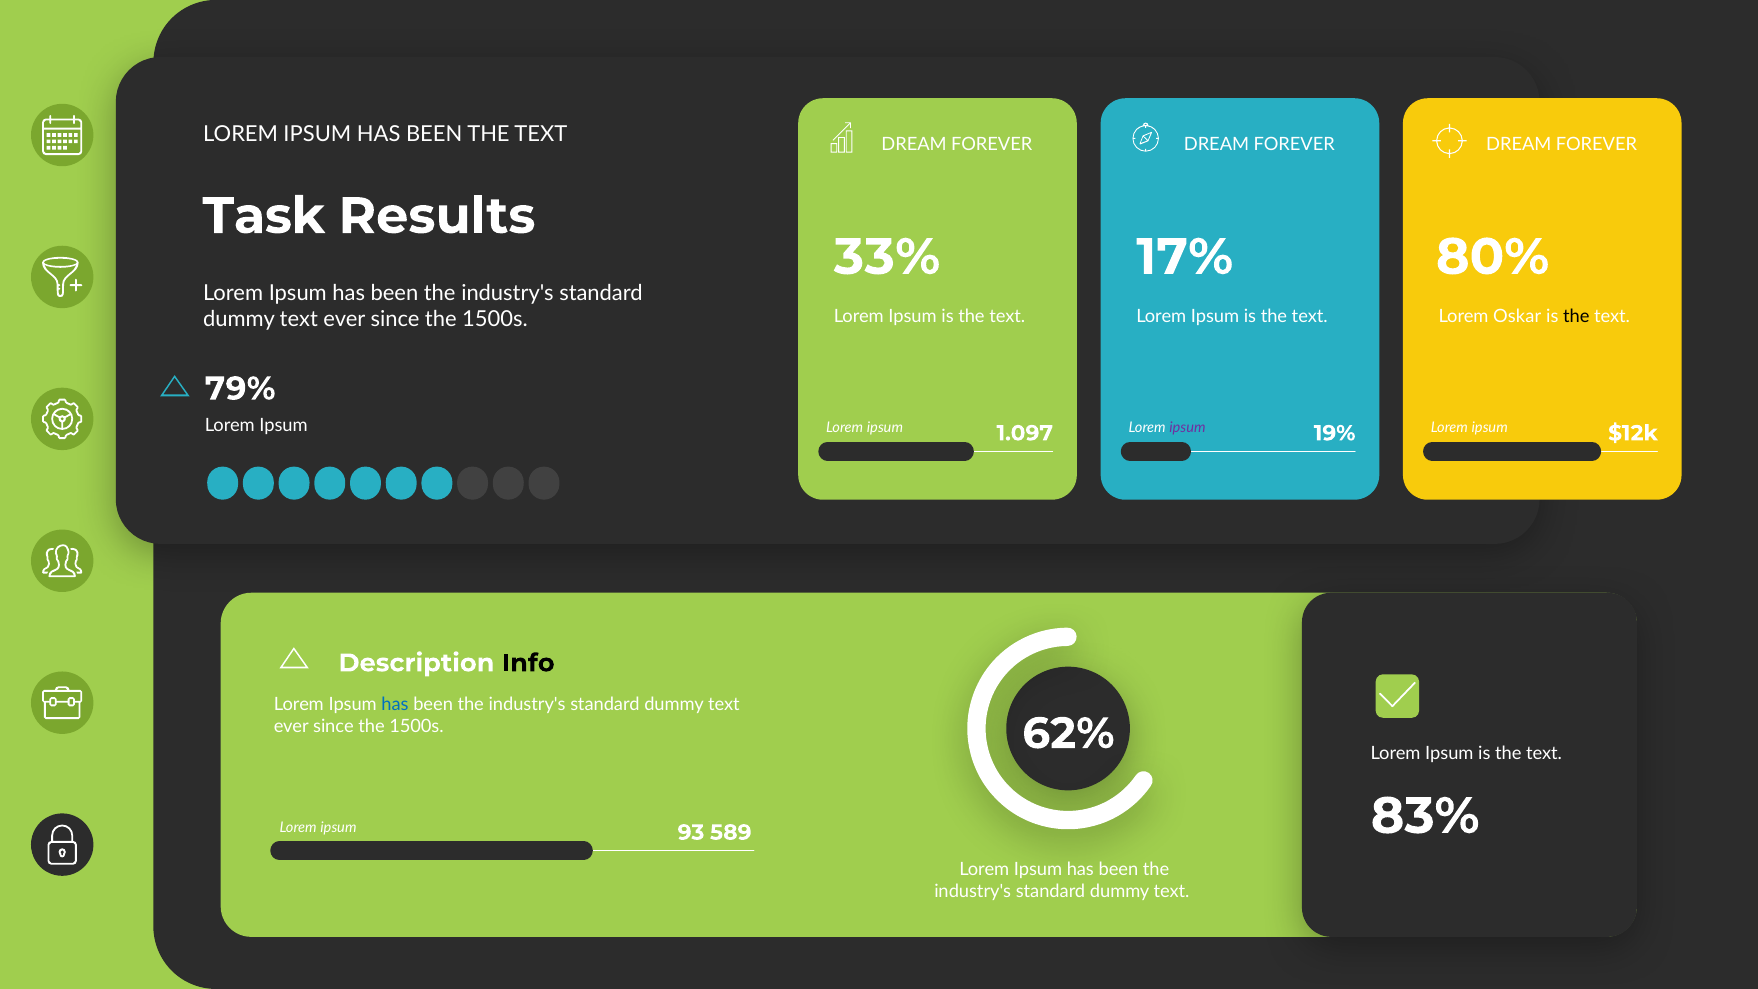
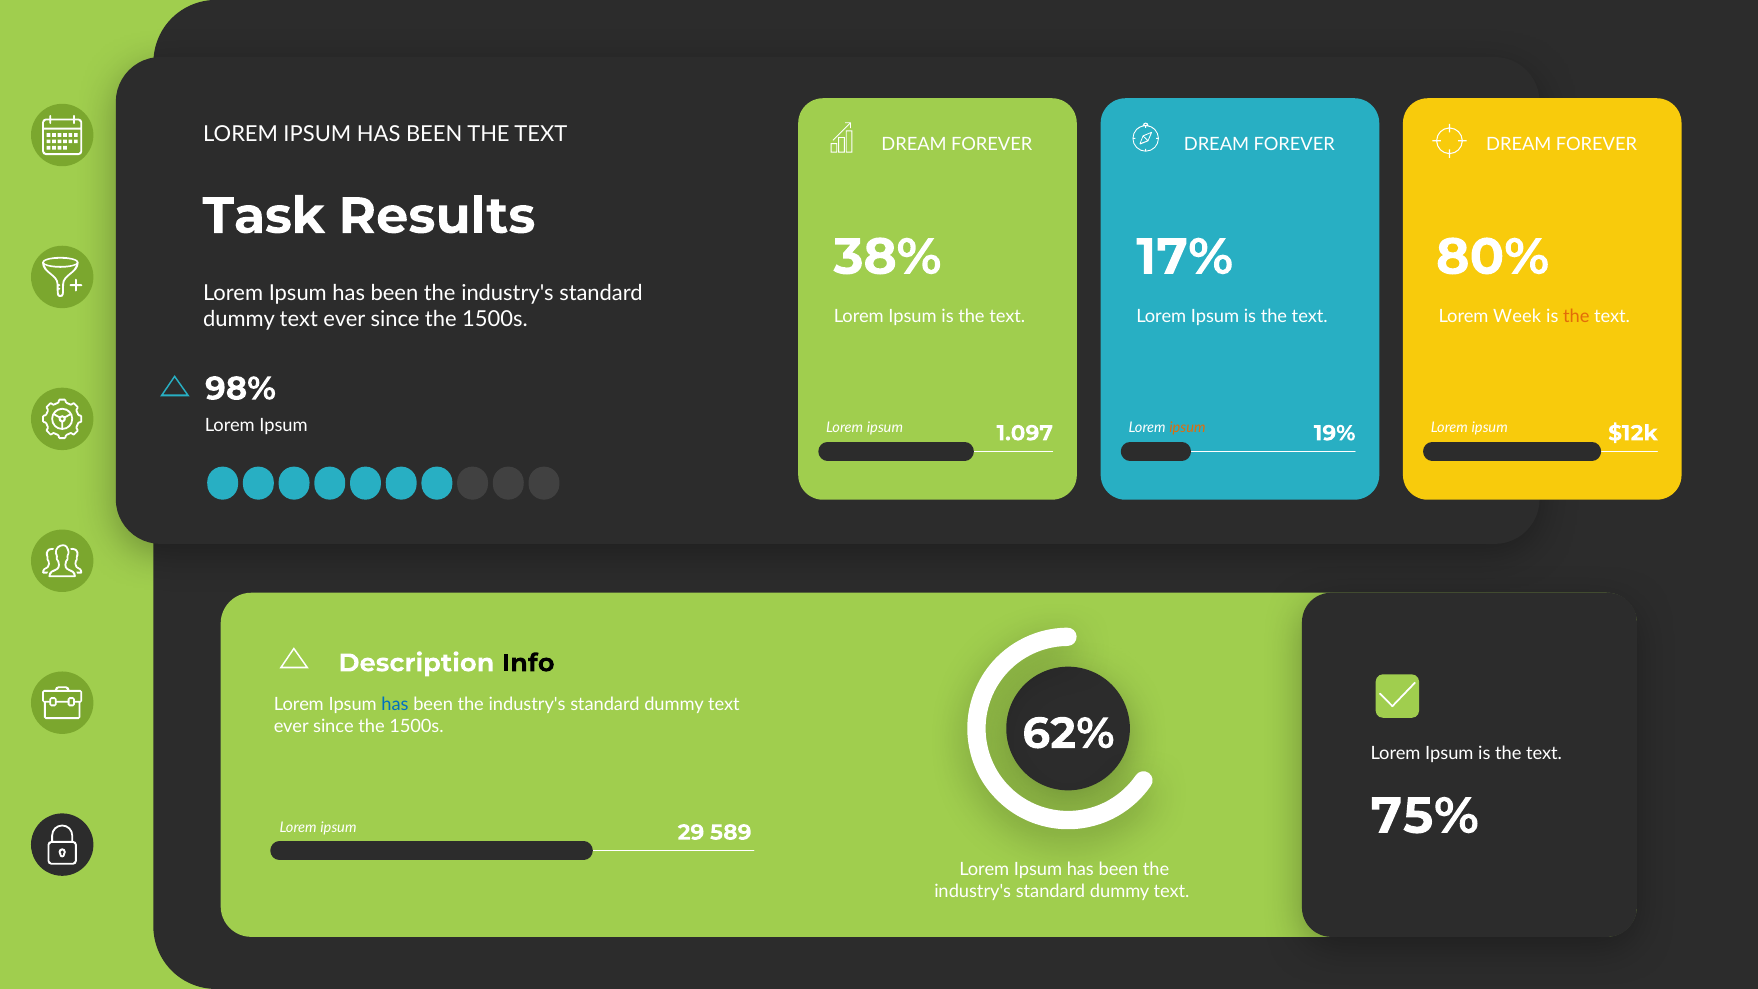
33%: 33% -> 38%
Oskar: Oskar -> Week
the at (1576, 317) colour: black -> orange
79%: 79% -> 98%
ipsum at (1187, 428) colour: purple -> orange
83%: 83% -> 75%
93: 93 -> 29
